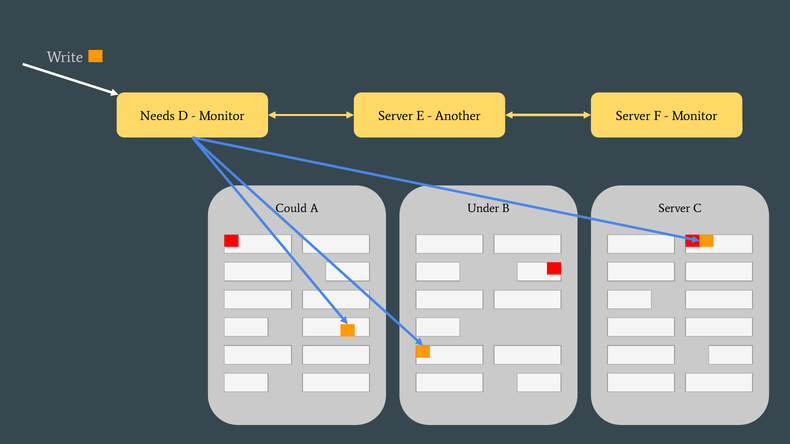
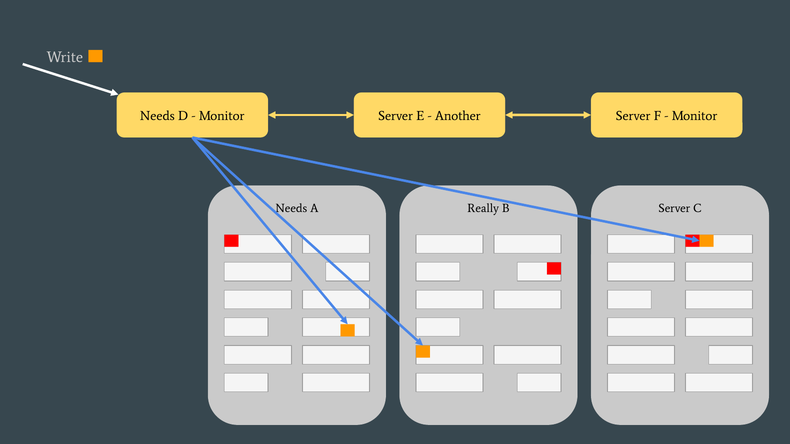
Could at (291, 209): Could -> Needs
Under: Under -> Really
